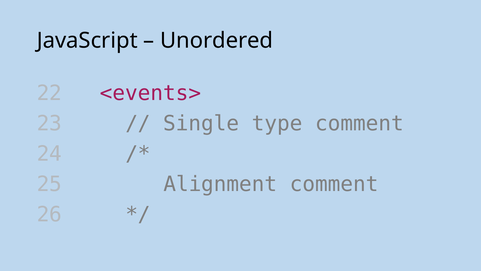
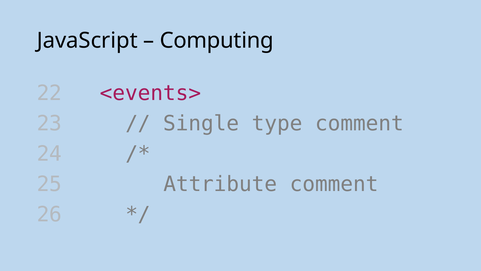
Unordered: Unordered -> Computing
Alignment: Alignment -> Attribute
